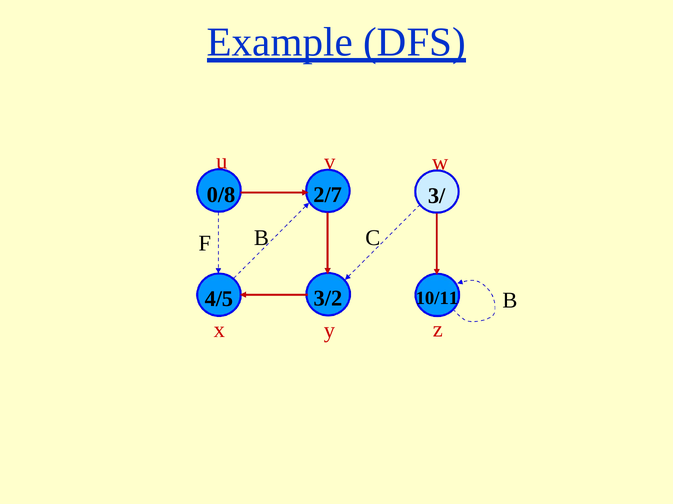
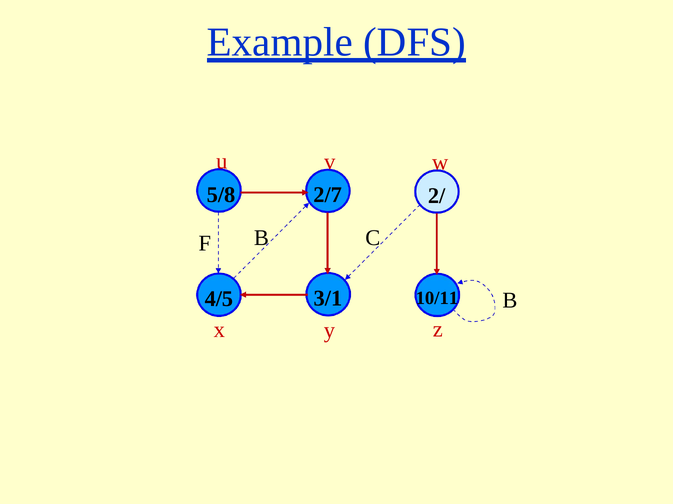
0/8: 0/8 -> 5/8
3/: 3/ -> 2/
3/2: 3/2 -> 3/1
